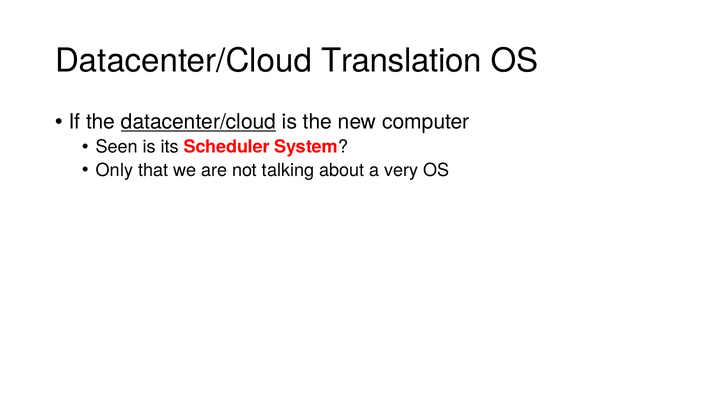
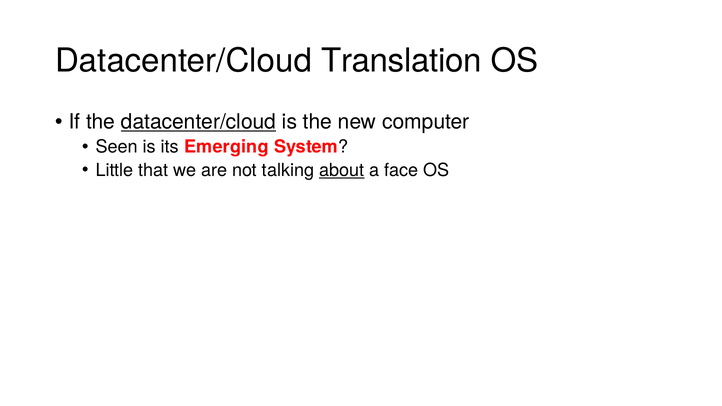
Scheduler: Scheduler -> Emerging
Only: Only -> Little
about underline: none -> present
very: very -> face
